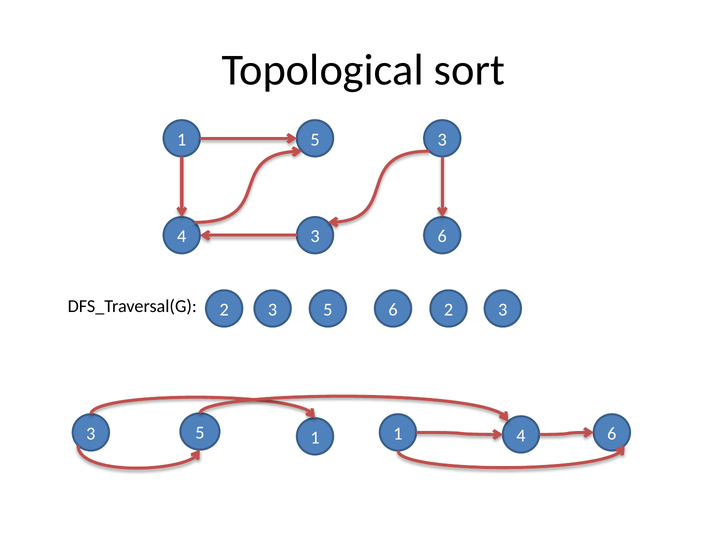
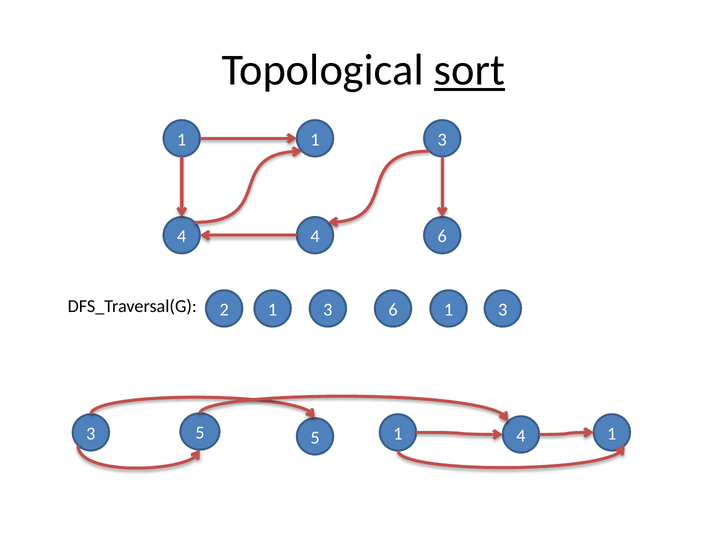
sort underline: none -> present
5 at (315, 140): 5 -> 1
4 3: 3 -> 4
DFS_Traversal(G 3: 3 -> 1
2 5: 5 -> 3
6 2: 2 -> 1
1 at (315, 438): 1 -> 5
6 at (612, 434): 6 -> 1
